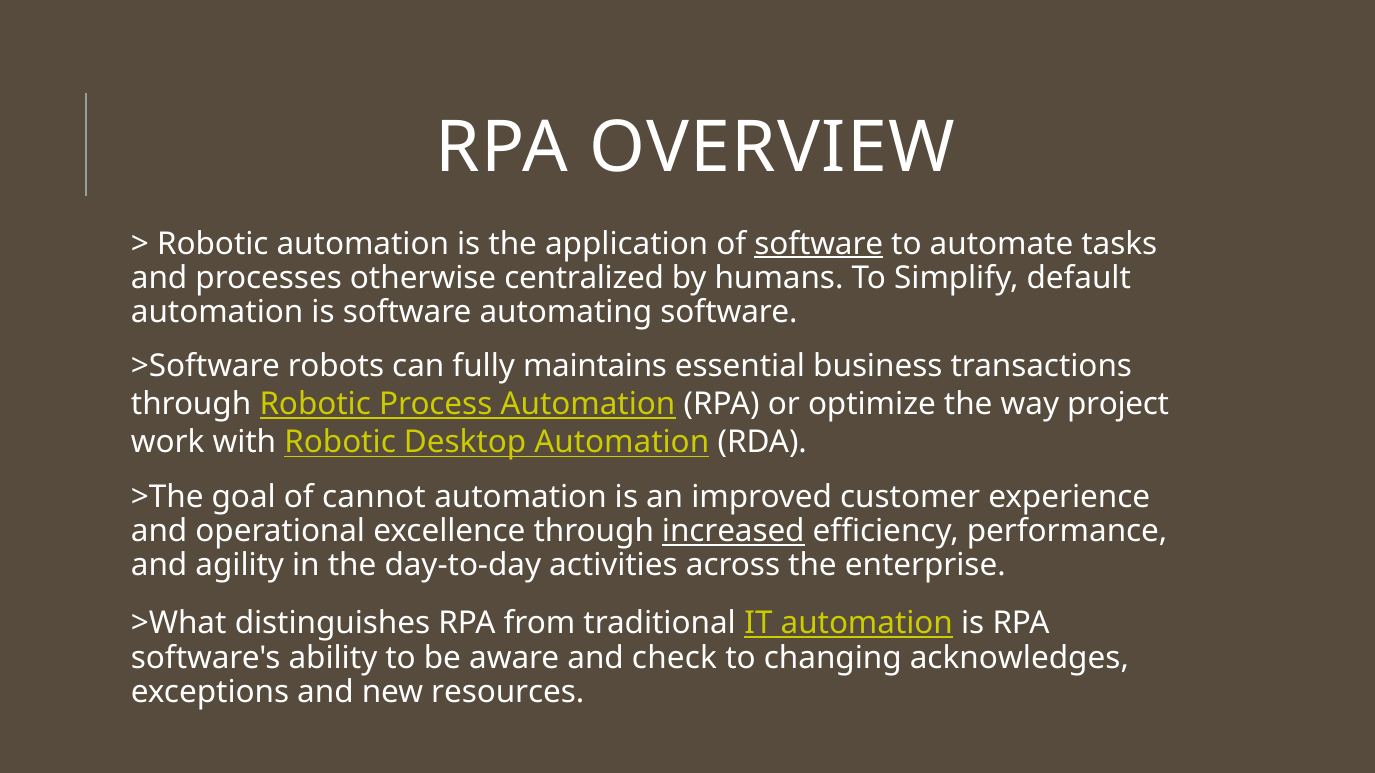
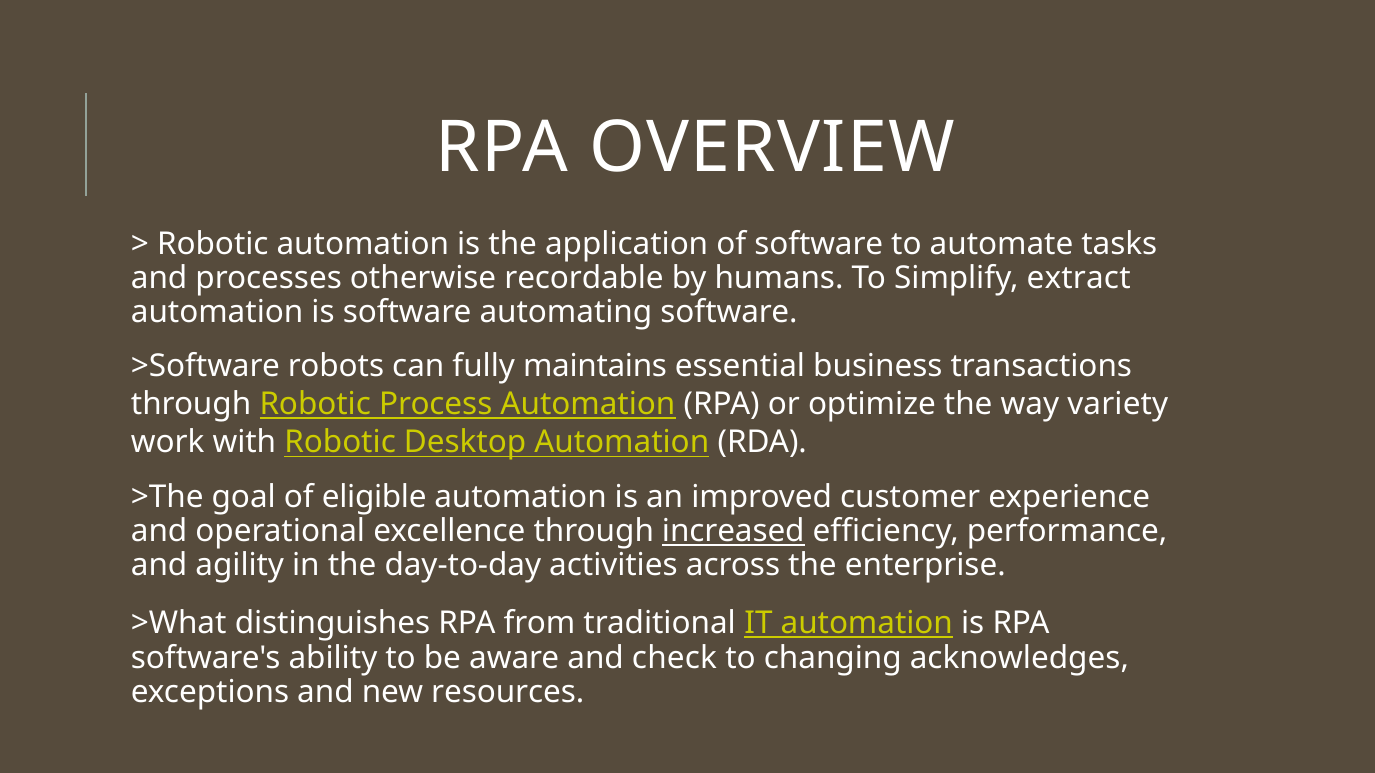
software at (819, 244) underline: present -> none
centralized: centralized -> recordable
default: default -> extract
project: project -> variety
cannot: cannot -> eligible
